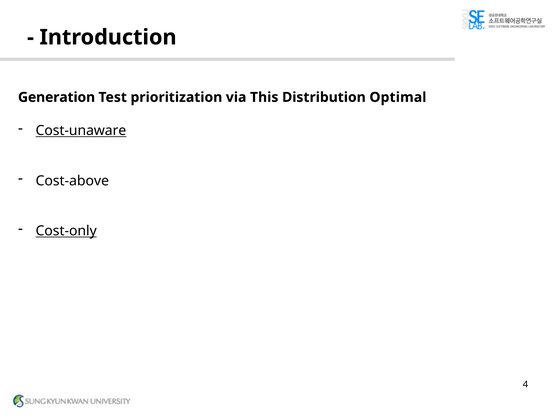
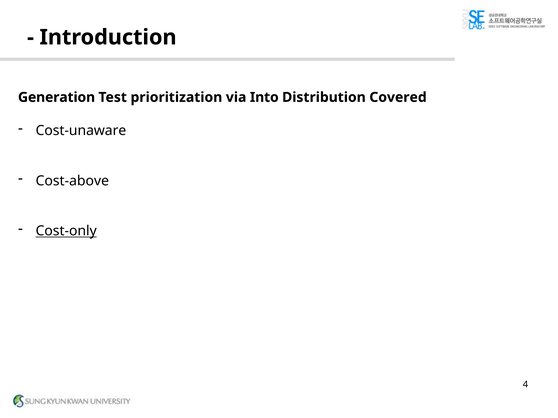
This: This -> Into
Optimal: Optimal -> Covered
Cost-unaware underline: present -> none
